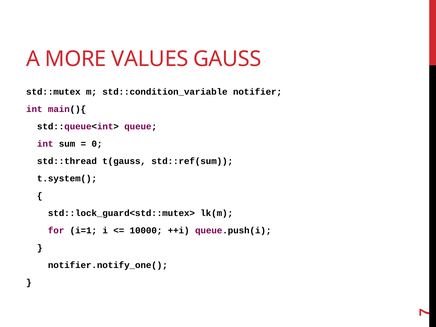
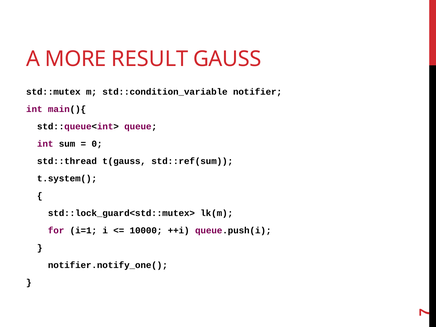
VALUES: VALUES -> RESULT
